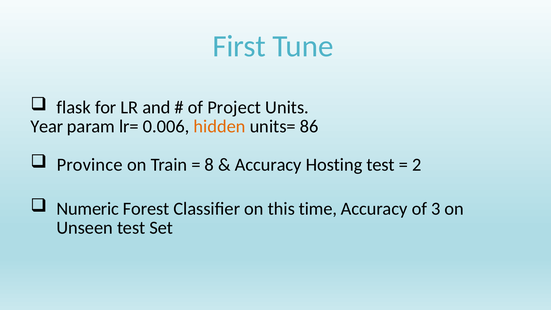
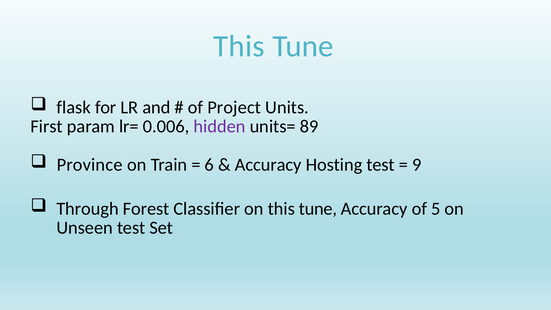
First at (239, 46): First -> This
Year: Year -> First
hidden colour: orange -> purple
86: 86 -> 89
8: 8 -> 6
2: 2 -> 9
Numeric: Numeric -> Through
on this time: time -> tune
3: 3 -> 5
